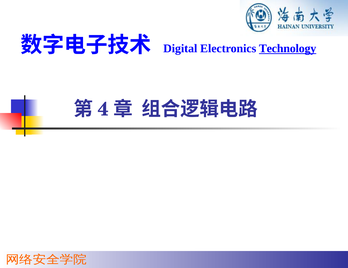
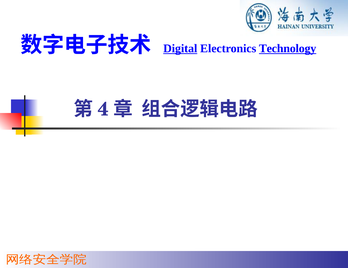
Digital underline: none -> present
